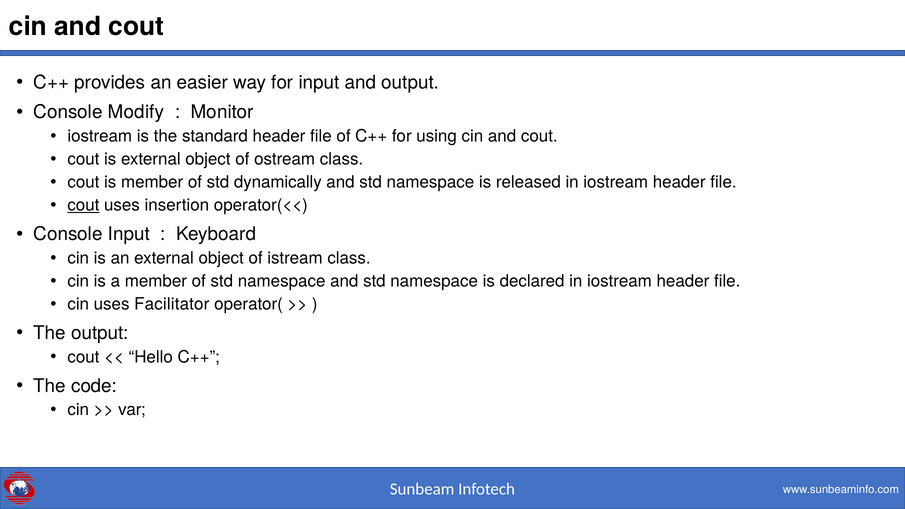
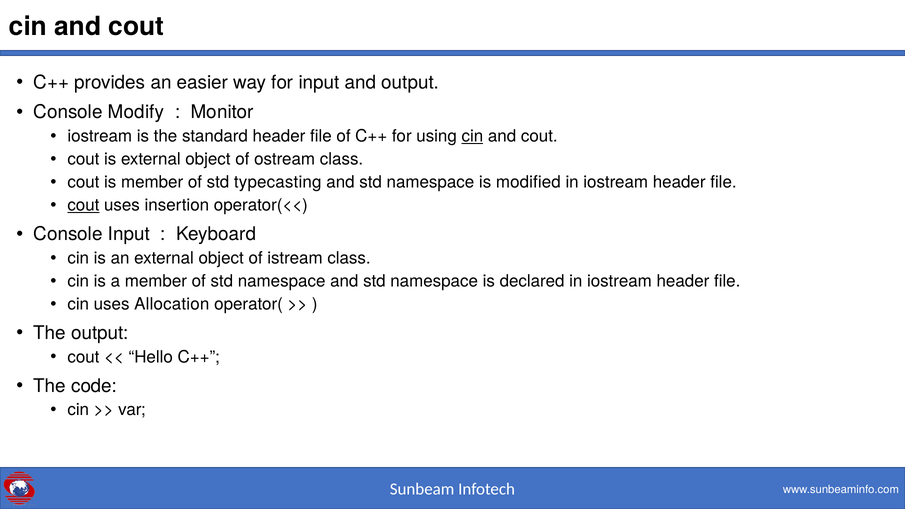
cin at (472, 136) underline: none -> present
dynamically: dynamically -> typecasting
released: released -> modified
Facilitator: Facilitator -> Allocation
